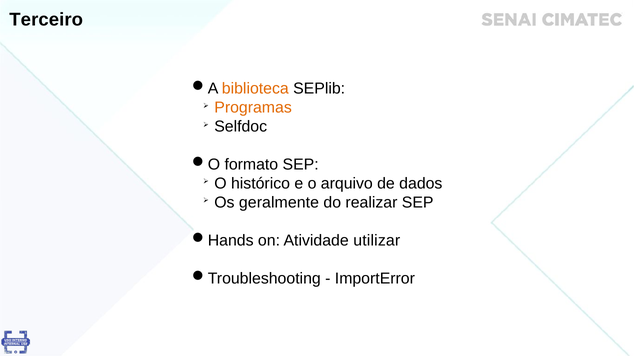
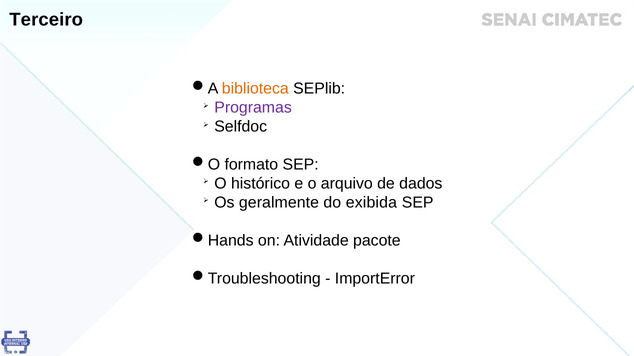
Programas colour: orange -> purple
realizar: realizar -> exibida
utilizar: utilizar -> pacote
